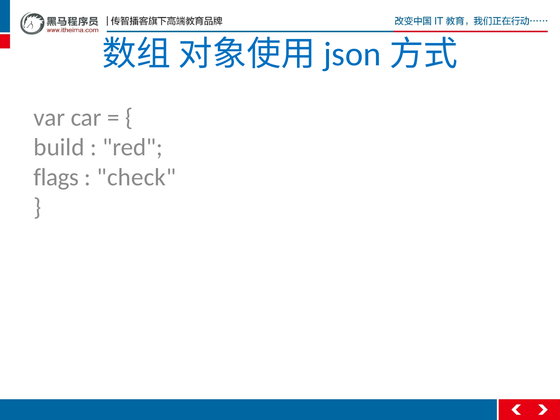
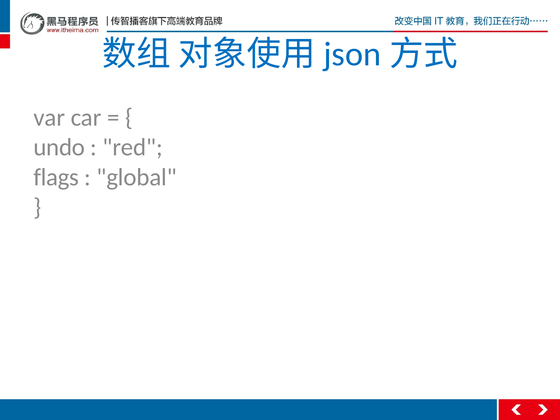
build: build -> undo
check: check -> global
